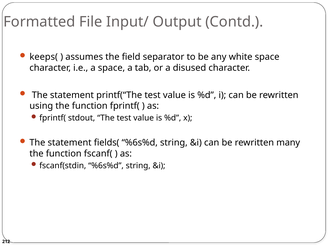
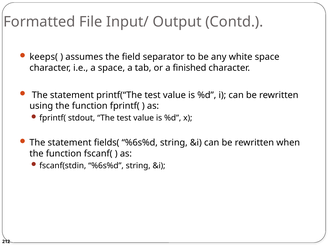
disused: disused -> finished
many: many -> when
